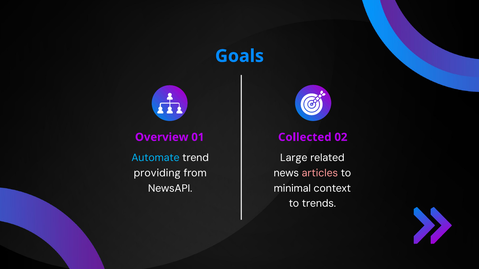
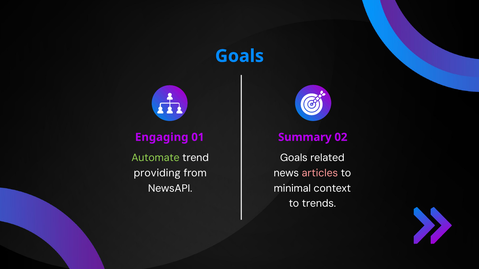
Overview: Overview -> Engaging
Collected: Collected -> Summary
Automate colour: light blue -> light green
Large at (294, 158): Large -> Goals
